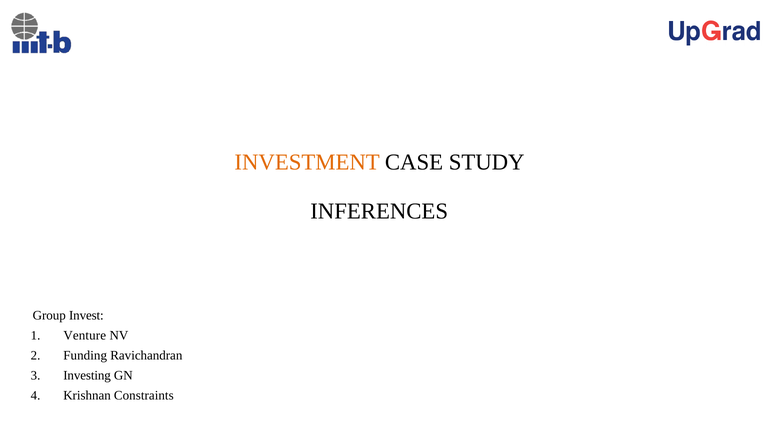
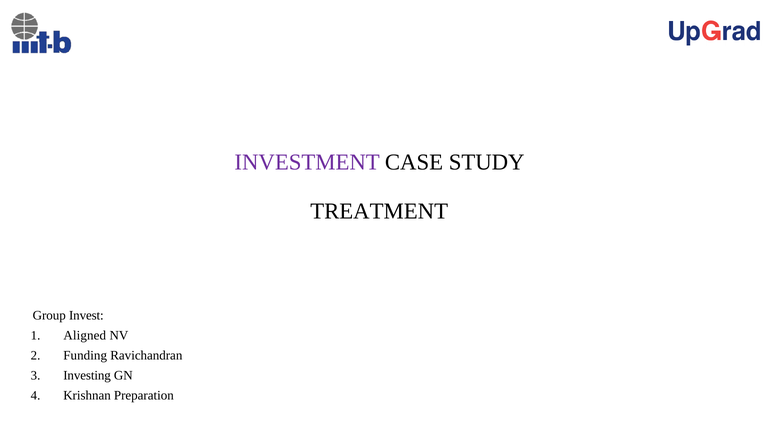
INVESTMENT colour: orange -> purple
INFERENCES: INFERENCES -> TREATMENT
Venture: Venture -> Aligned
Constraints: Constraints -> Preparation
